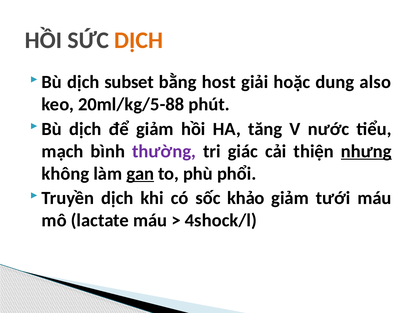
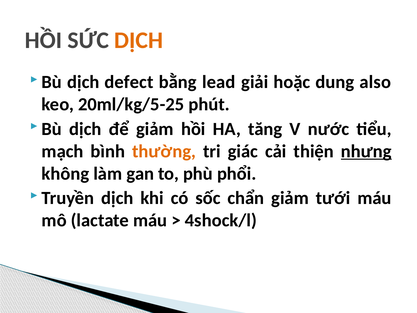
subset: subset -> defect
host: host -> lead
20ml/kg/5-88: 20ml/kg/5-88 -> 20ml/kg/5-25
thường colour: purple -> orange
gan underline: present -> none
khảo: khảo -> chẩn
